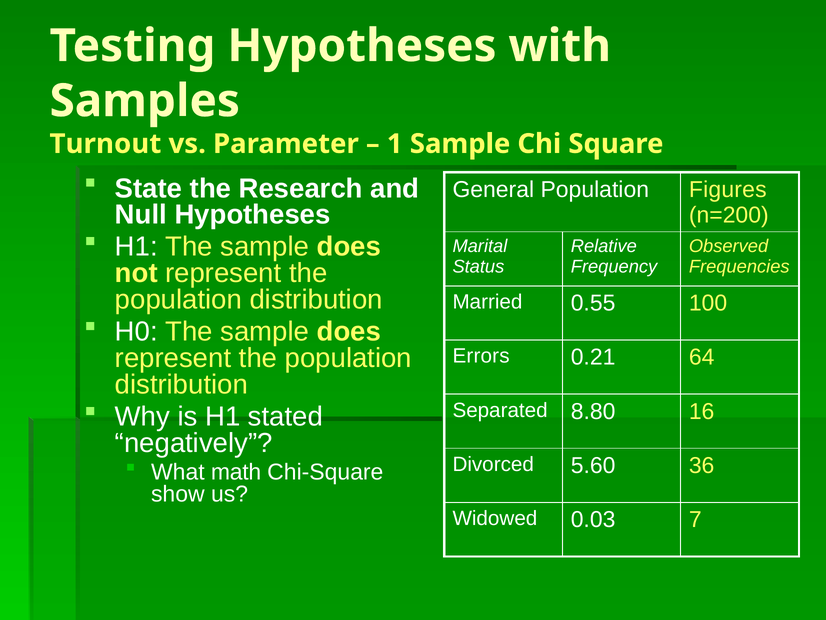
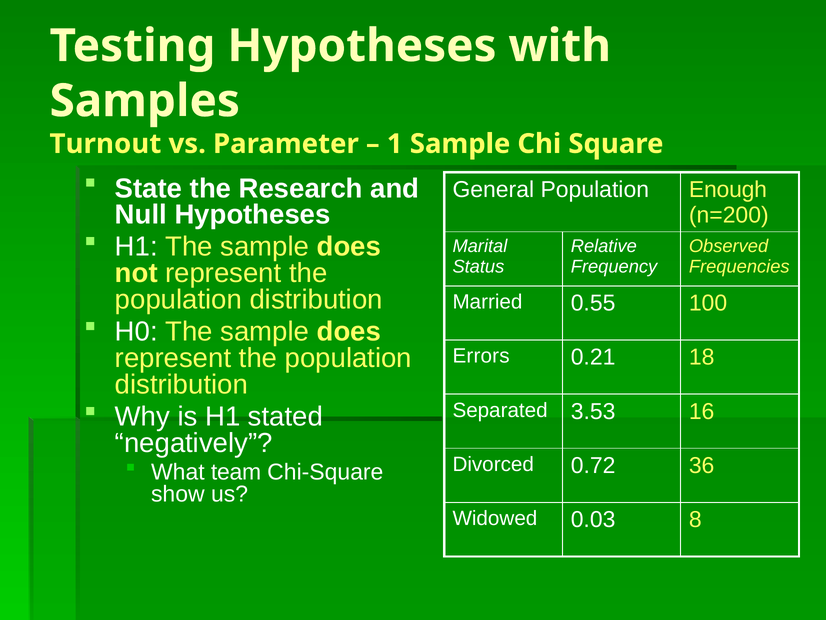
Figures: Figures -> Enough
64: 64 -> 18
8.80: 8.80 -> 3.53
5.60: 5.60 -> 0.72
math: math -> team
7: 7 -> 8
